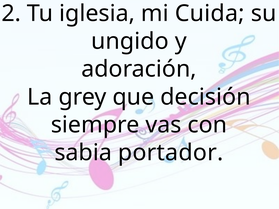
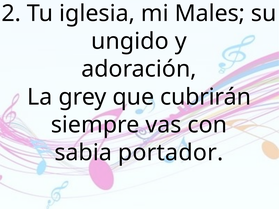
Cuida: Cuida -> Males
decisión: decisión -> cubrirán
